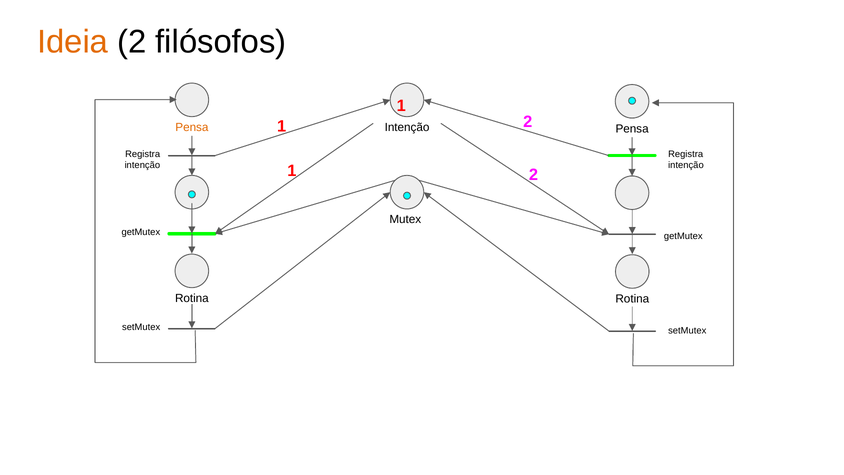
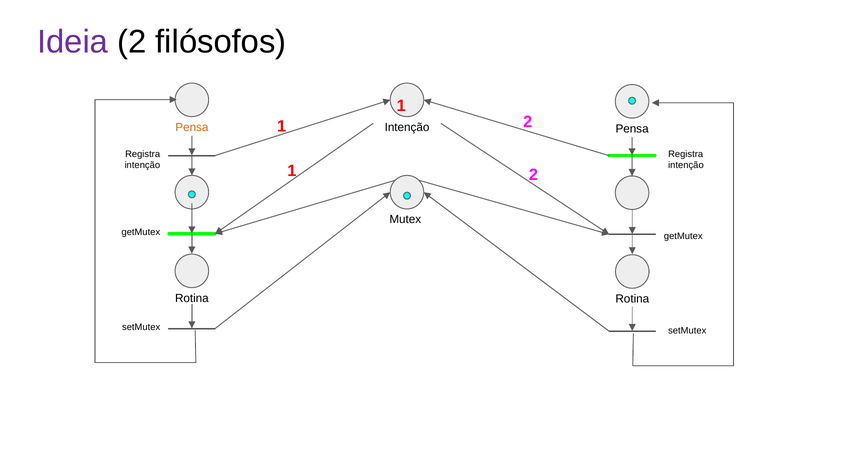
Ideia colour: orange -> purple
